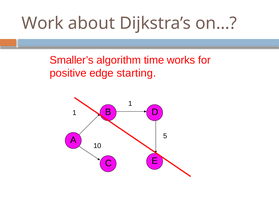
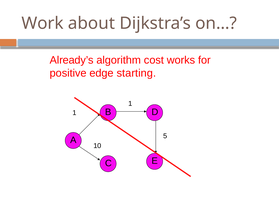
Smaller’s: Smaller’s -> Already’s
time: time -> cost
